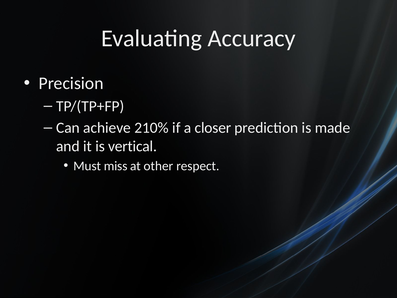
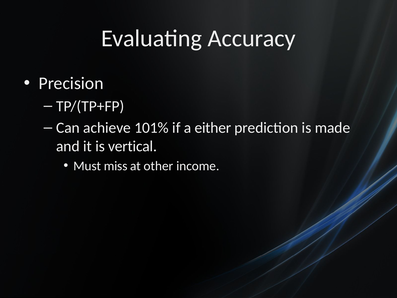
210%: 210% -> 101%
closer: closer -> either
respect: respect -> income
